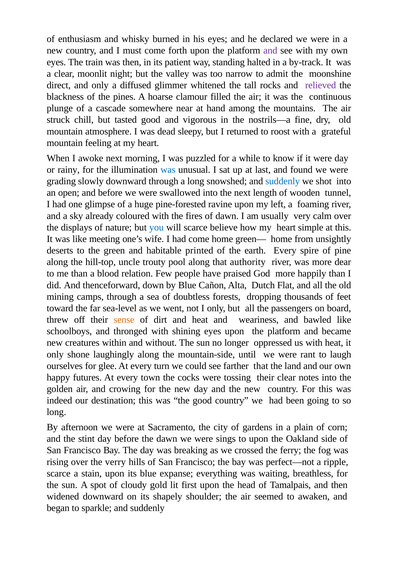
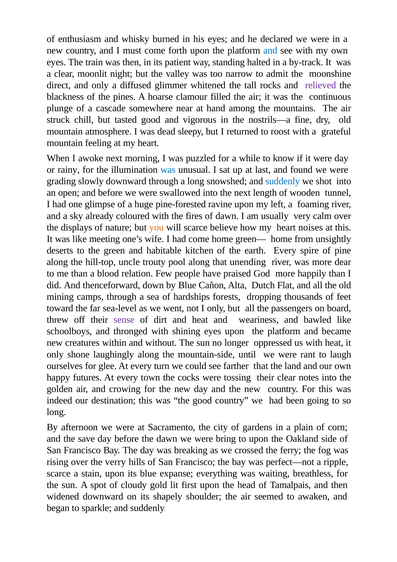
and at (270, 51) colour: purple -> blue
you colour: blue -> orange
simple: simple -> noises
printed: printed -> kitchen
authority: authority -> unending
doubtless: doubtless -> hardships
sense colour: orange -> purple
stint: stint -> save
sings: sings -> bring
